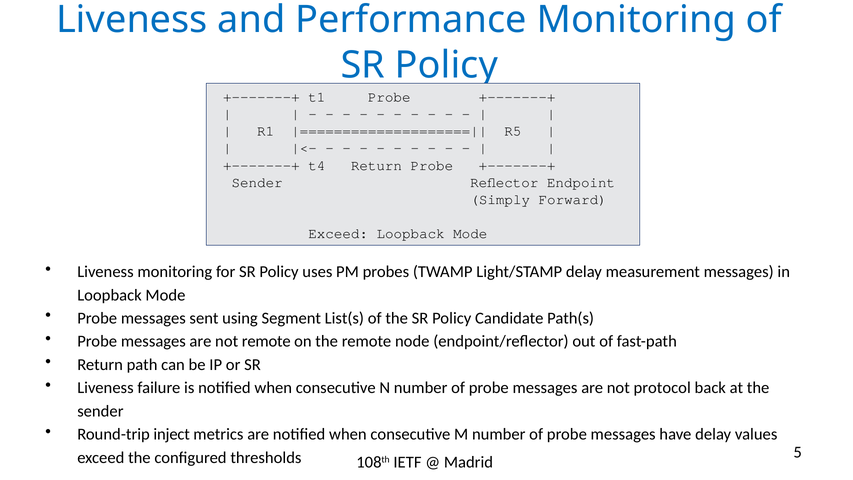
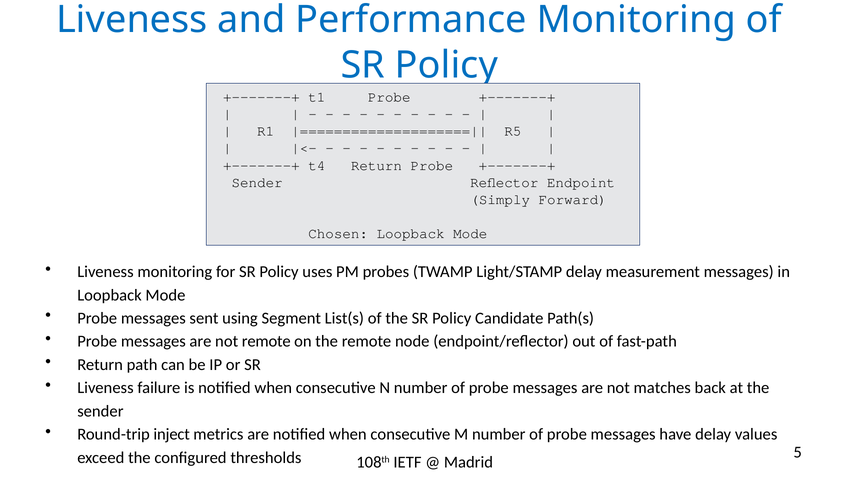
Exceed at (338, 234): Exceed -> Chosen
protocol: protocol -> matches
